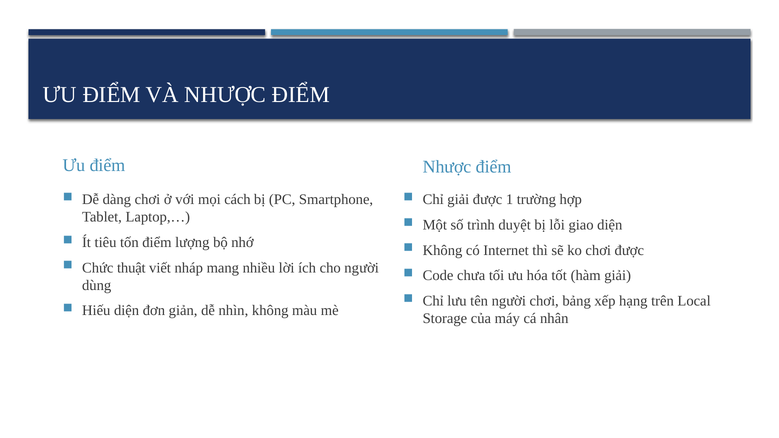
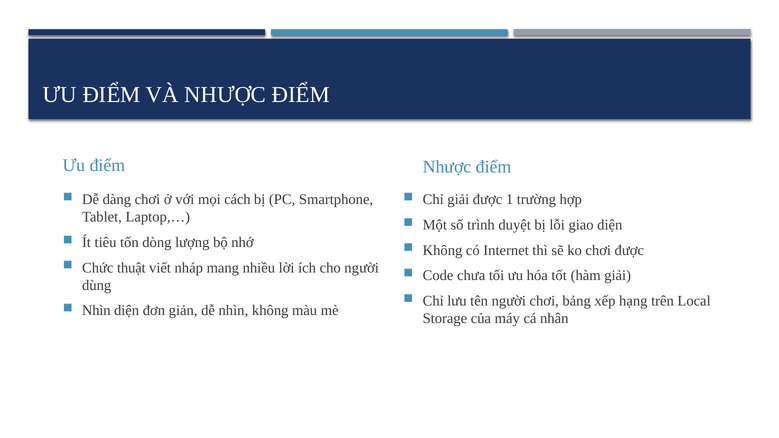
tốn điểm: điểm -> dòng
Hiếu at (96, 311): Hiếu -> Nhìn
